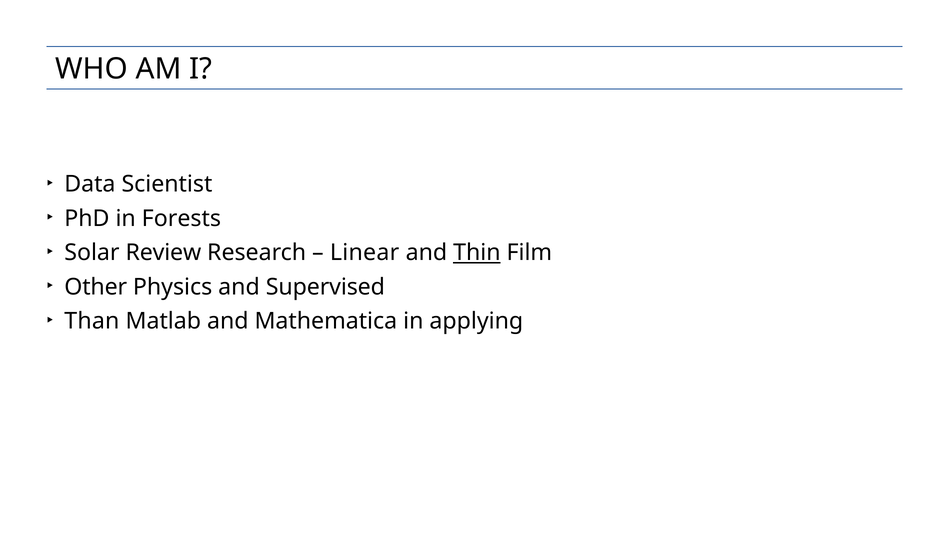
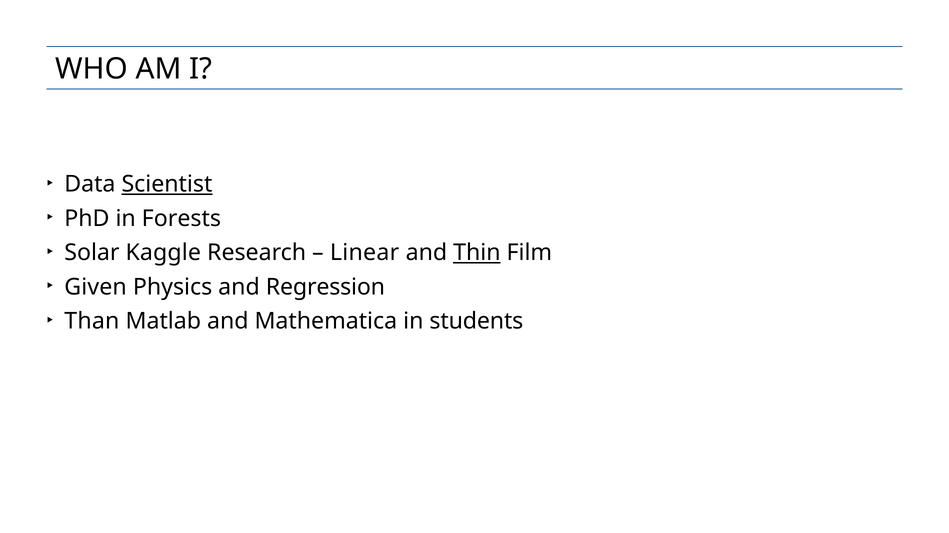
Scientist underline: none -> present
Review: Review -> Kaggle
Other: Other -> Given
Supervised: Supervised -> Regression
applying: applying -> students
